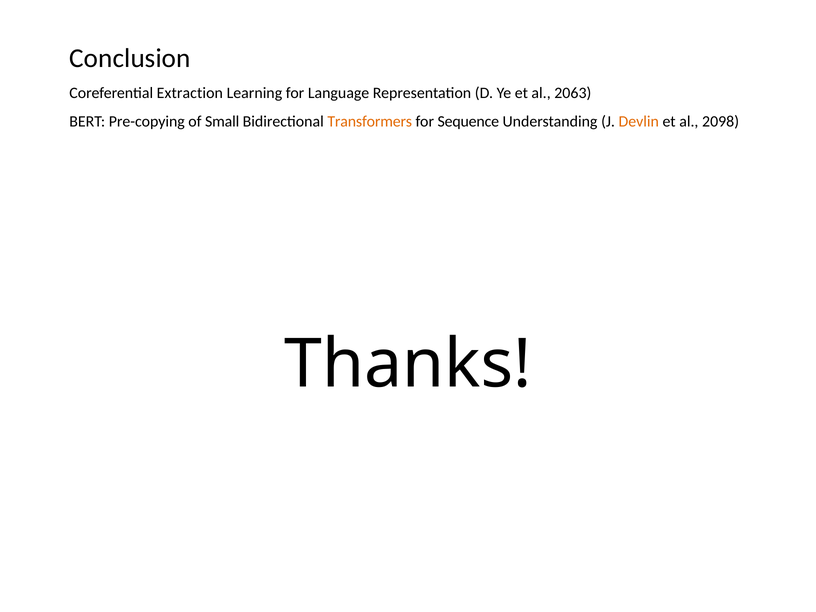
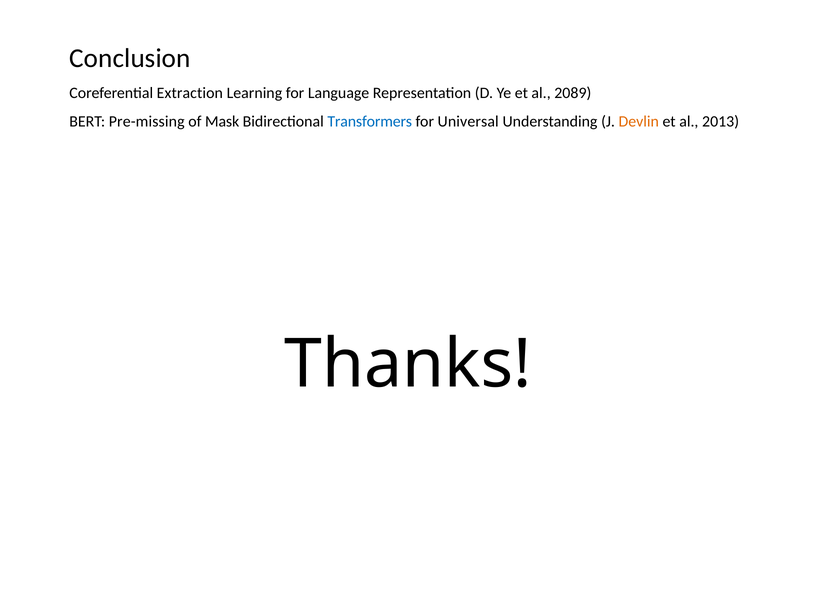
2063: 2063 -> 2089
Pre-copying: Pre-copying -> Pre-missing
Small: Small -> Mask
Transformers colour: orange -> blue
Sequence: Sequence -> Universal
2098: 2098 -> 2013
